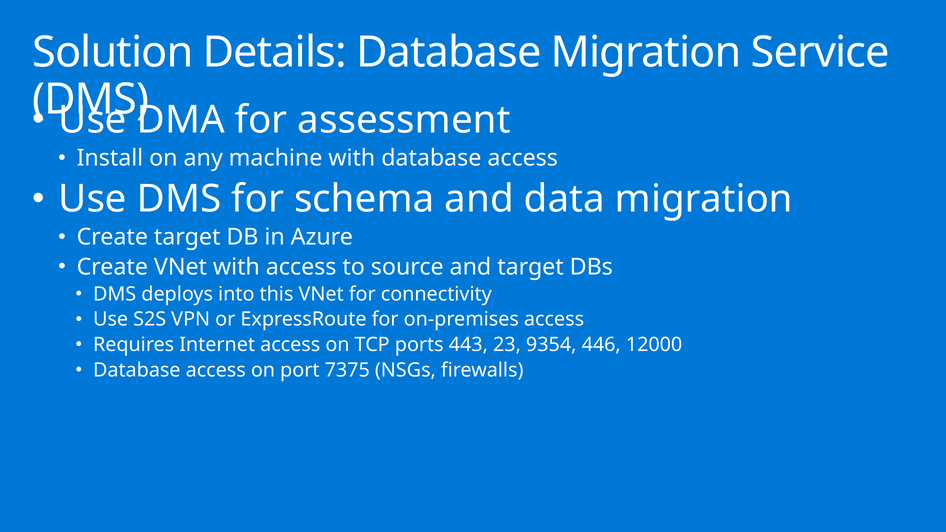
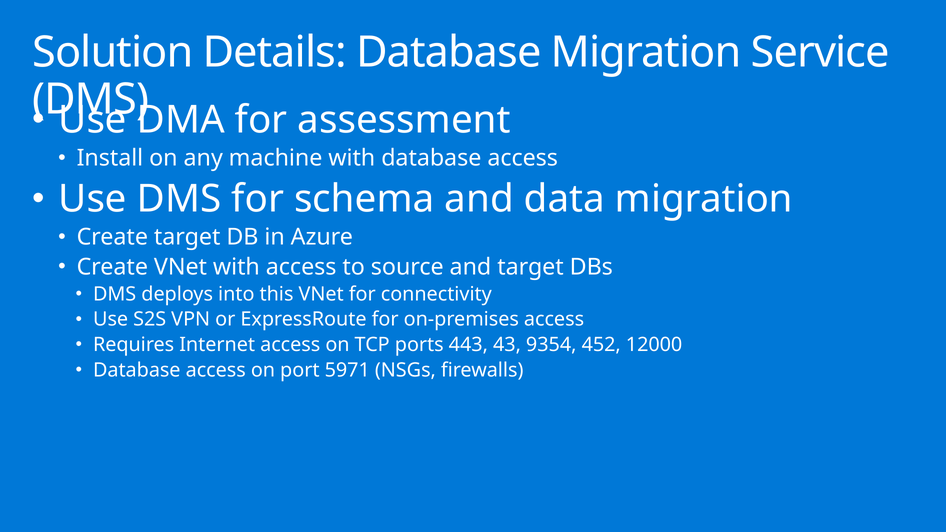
23: 23 -> 43
446: 446 -> 452
7375: 7375 -> 5971
